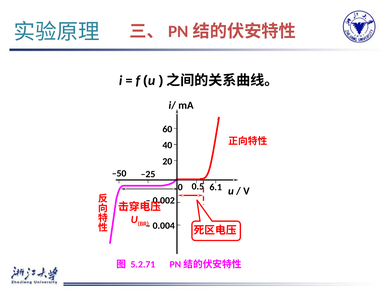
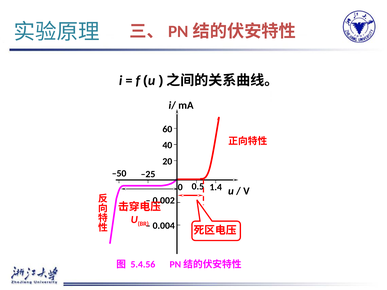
6.1: 6.1 -> 1.4
5.2.71: 5.2.71 -> 5.4.56
